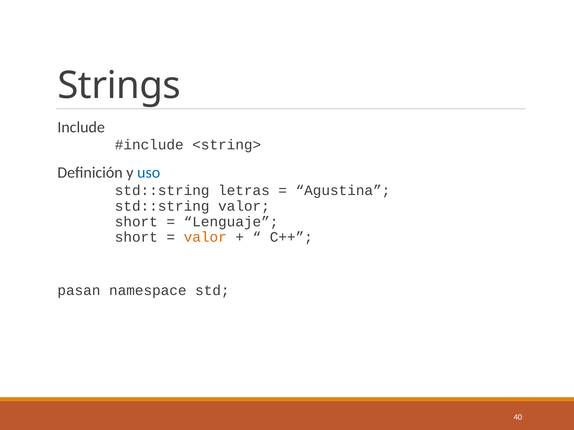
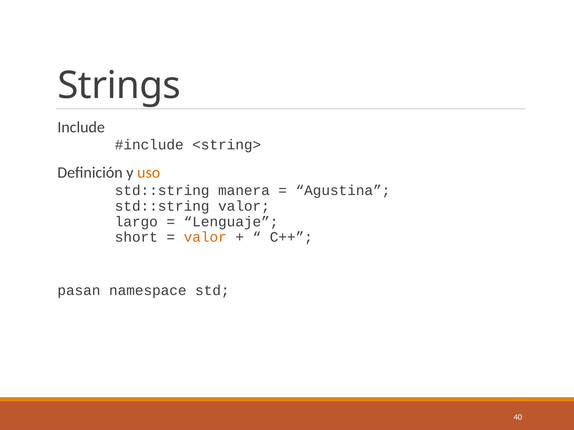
uso colour: blue -> orange
letras: letras -> manera
short at (136, 222): short -> largo
